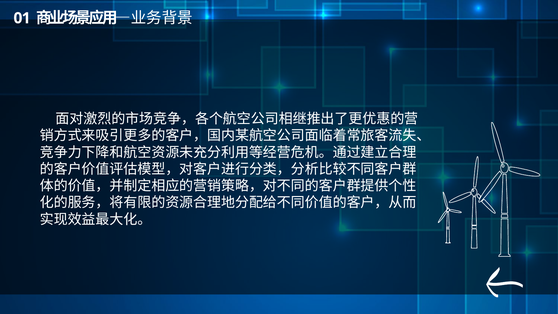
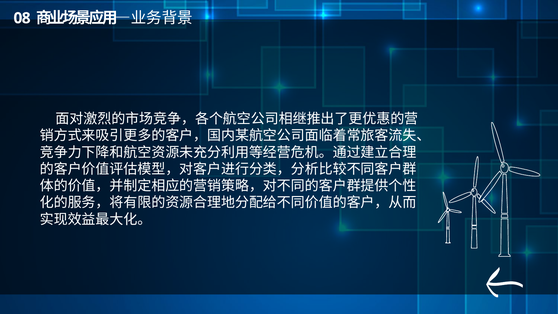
1: 1 -> 8
